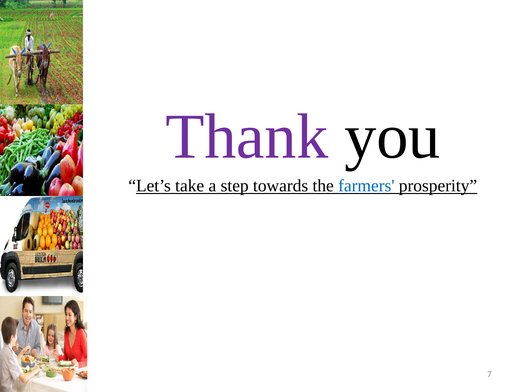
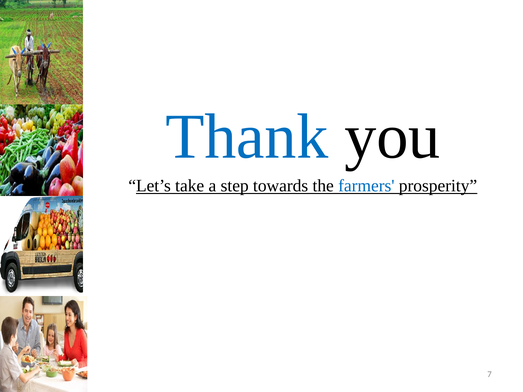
Thank colour: purple -> blue
